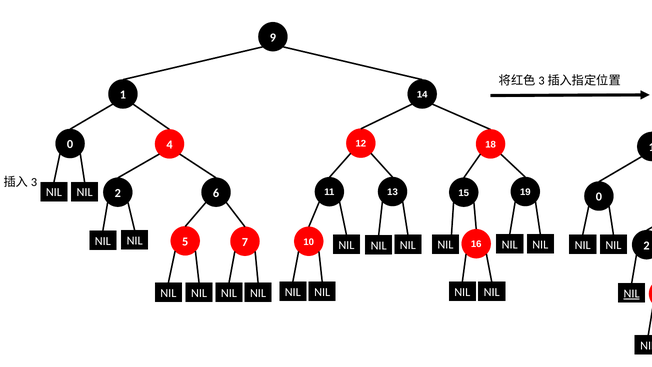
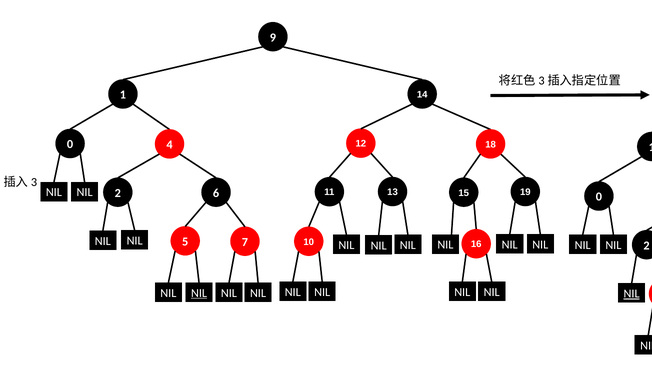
NIL at (199, 293) underline: none -> present
